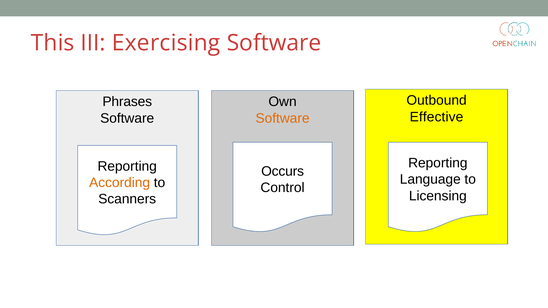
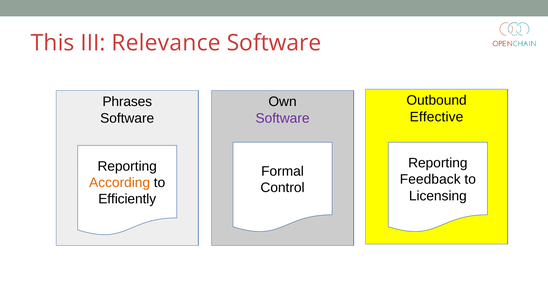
Exercising: Exercising -> Relevance
Software at (283, 118) colour: orange -> purple
Occurs: Occurs -> Formal
Language: Language -> Feedback
Scanners: Scanners -> Efficiently
